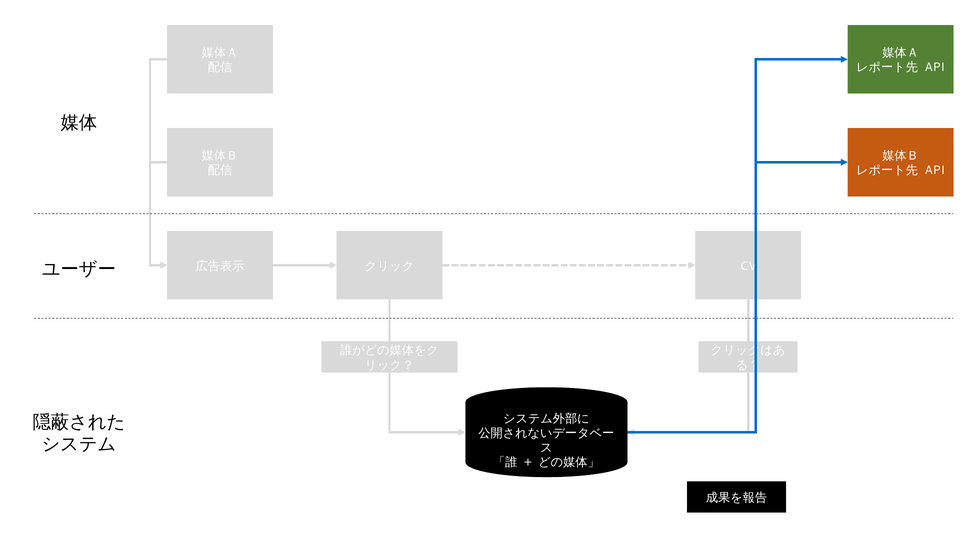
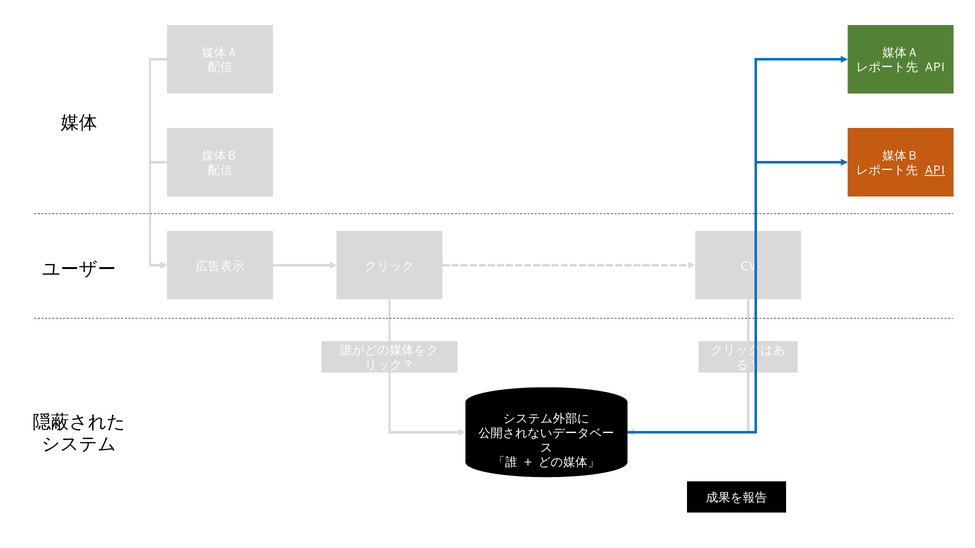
API at (935, 171) underline: none -> present
